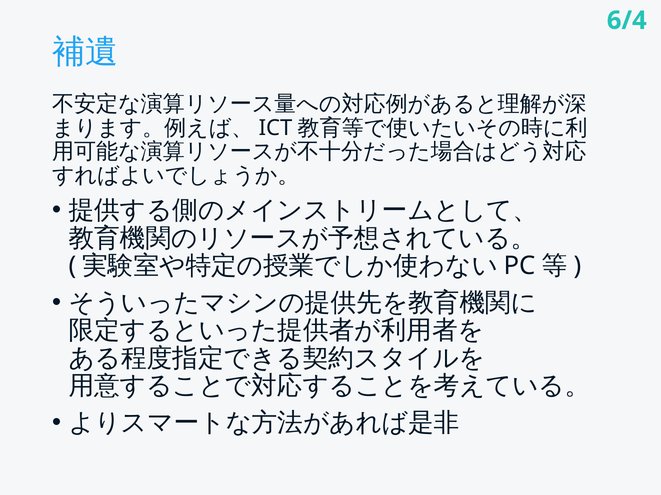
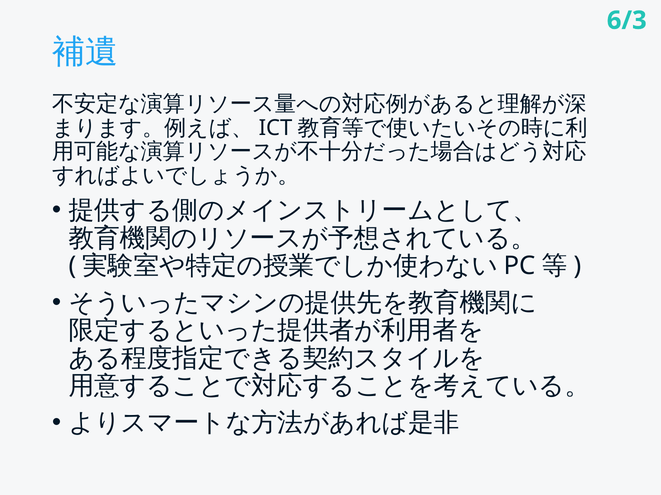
6/4: 6/4 -> 6/3
